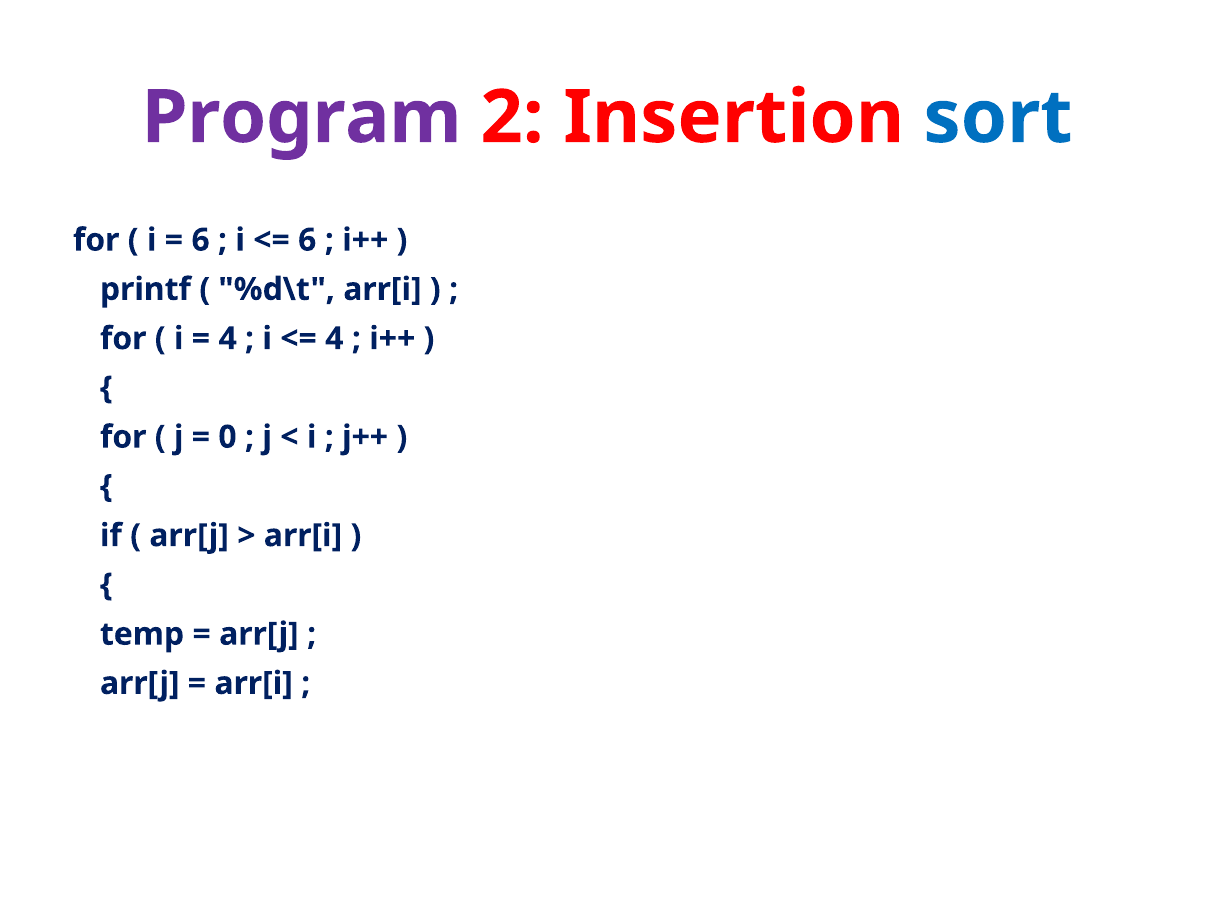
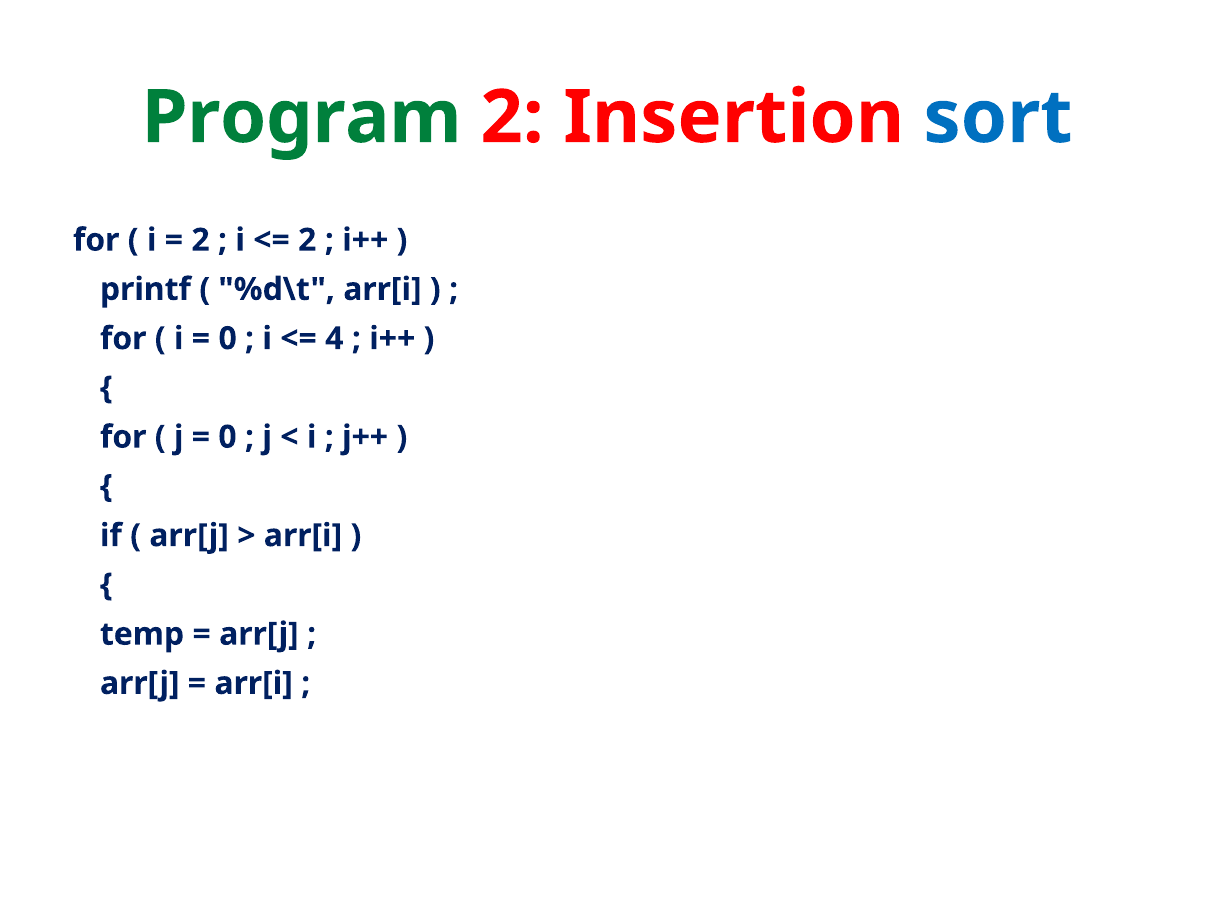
Program colour: purple -> green
6 at (201, 240): 6 -> 2
6 at (307, 240): 6 -> 2
4 at (228, 339): 4 -> 0
